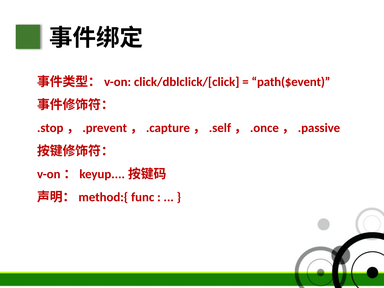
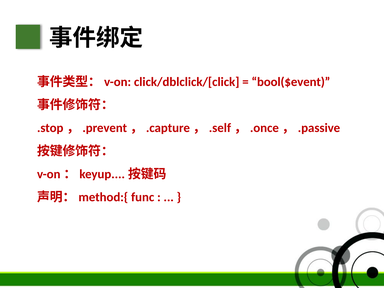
path($event: path($event -> bool($event
